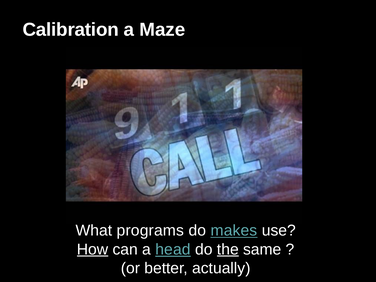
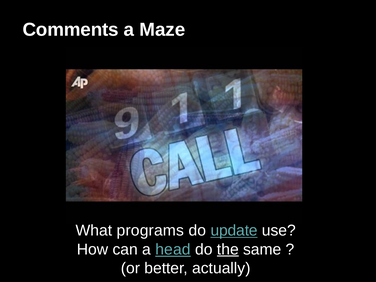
Calibration: Calibration -> Comments
makes: makes -> update
How underline: present -> none
